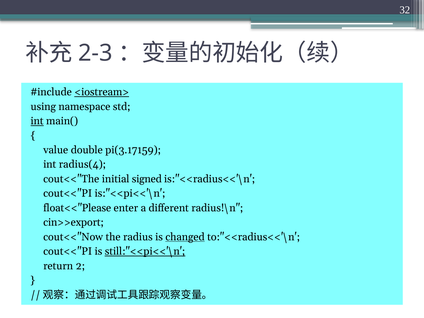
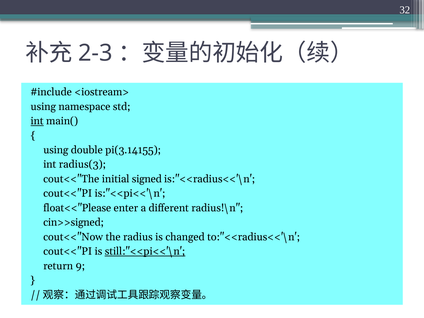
<iostream> underline: present -> none
value at (56, 150): value -> using
pi(3.17159: pi(3.17159 -> pi(3.14155
radius(4: radius(4 -> radius(3
cin>>export: cin>>export -> cin>>signed
changed underline: present -> none
2: 2 -> 9
